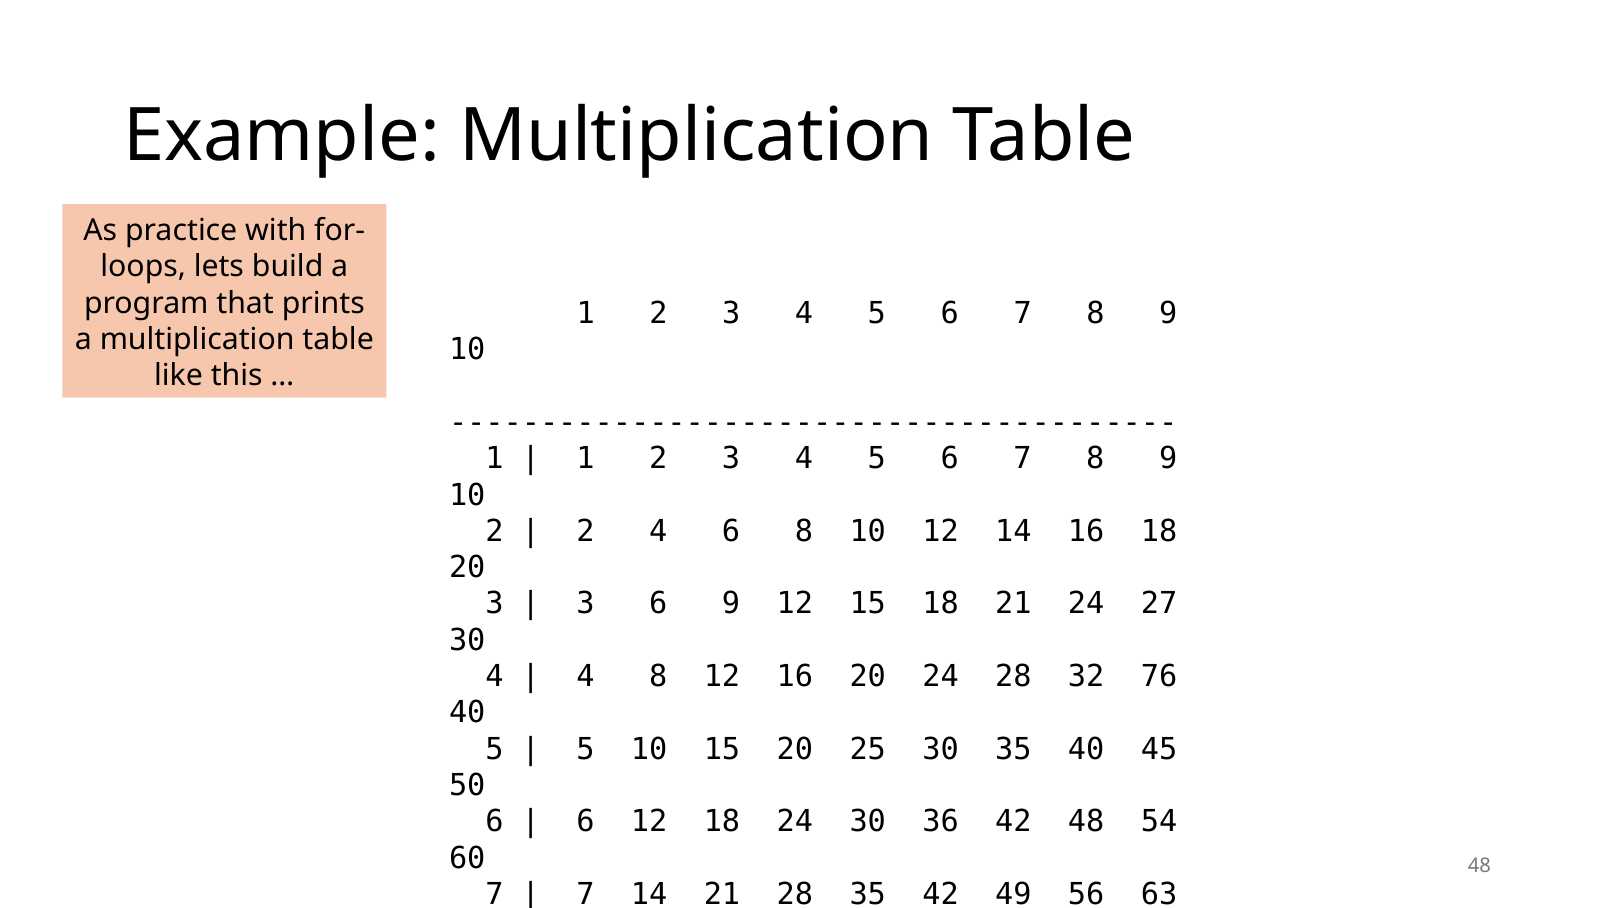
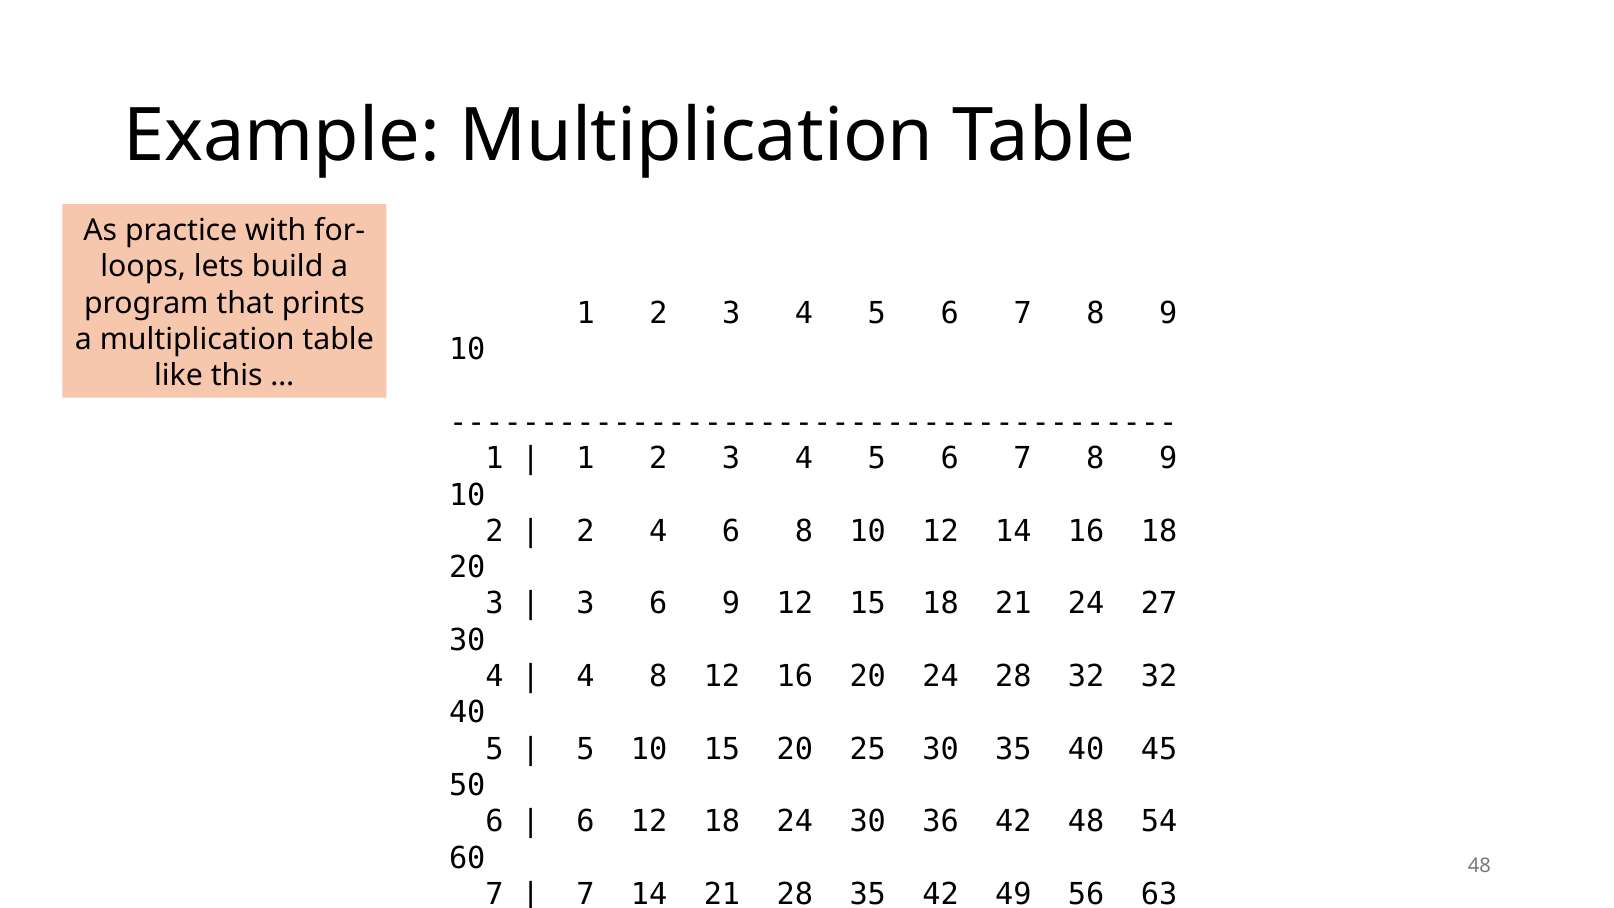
32 76: 76 -> 32
